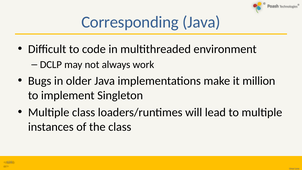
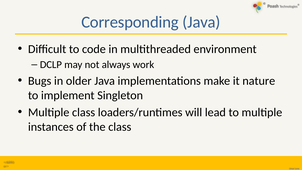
million: million -> nature
